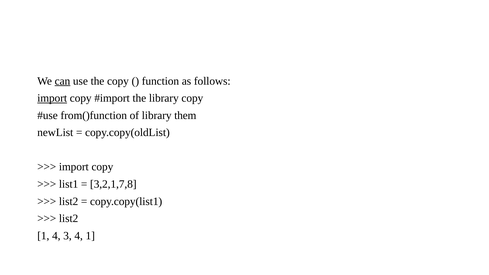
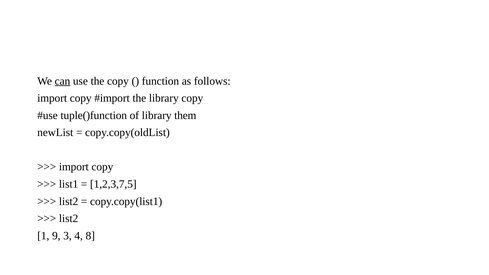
import at (52, 98) underline: present -> none
from()function: from()function -> tuple()function
3,2,1,7,8: 3,2,1,7,8 -> 1,2,3,7,5
1 4: 4 -> 9
4 1: 1 -> 8
